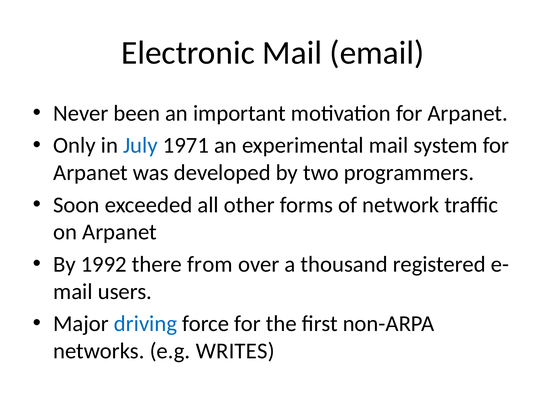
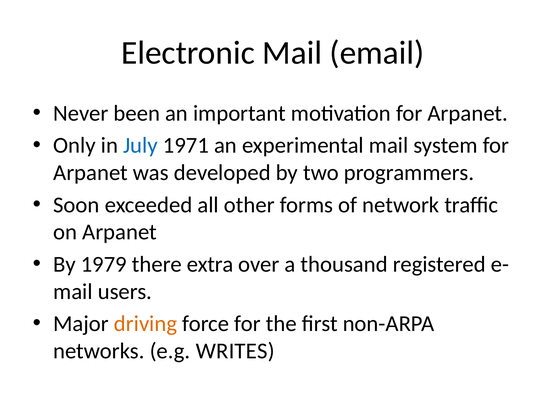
1992: 1992 -> 1979
from: from -> extra
driving colour: blue -> orange
